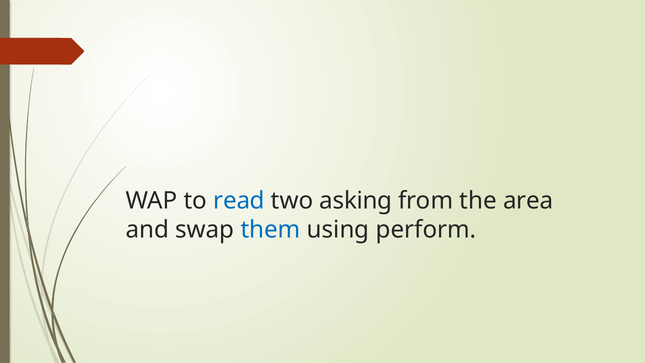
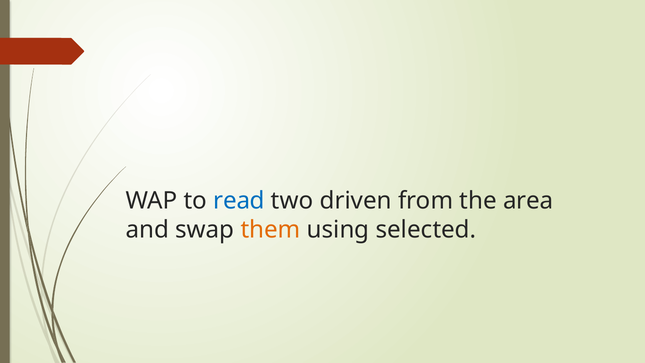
asking: asking -> driven
them colour: blue -> orange
perform: perform -> selected
